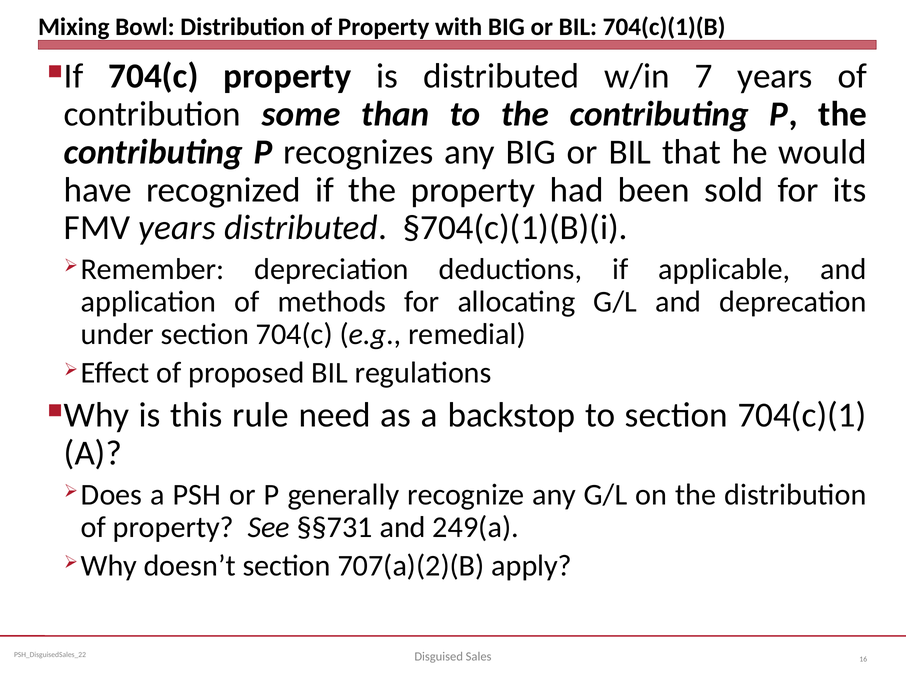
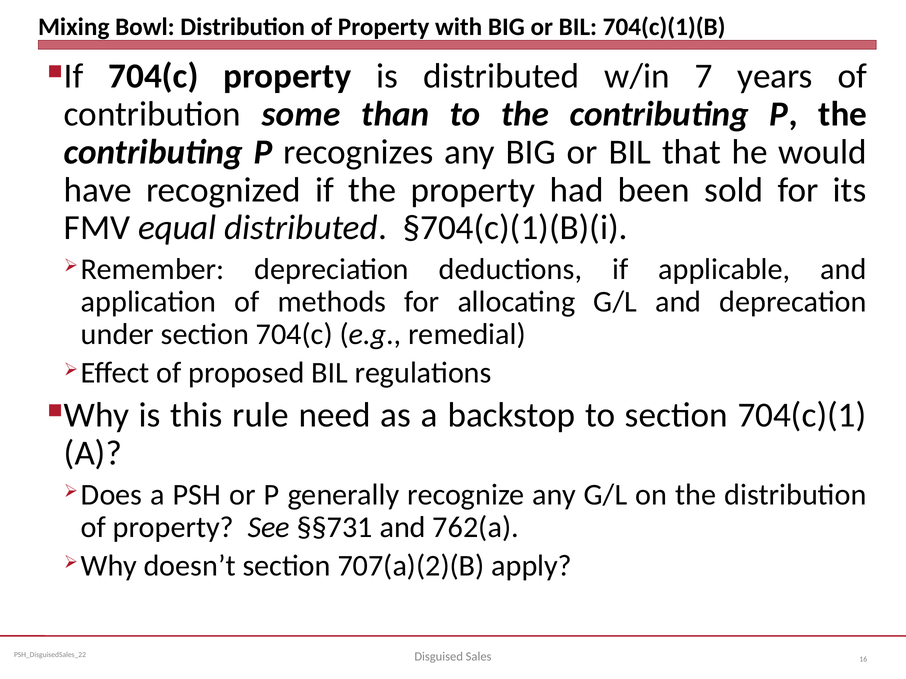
FMV years: years -> equal
249(a: 249(a -> 762(a
